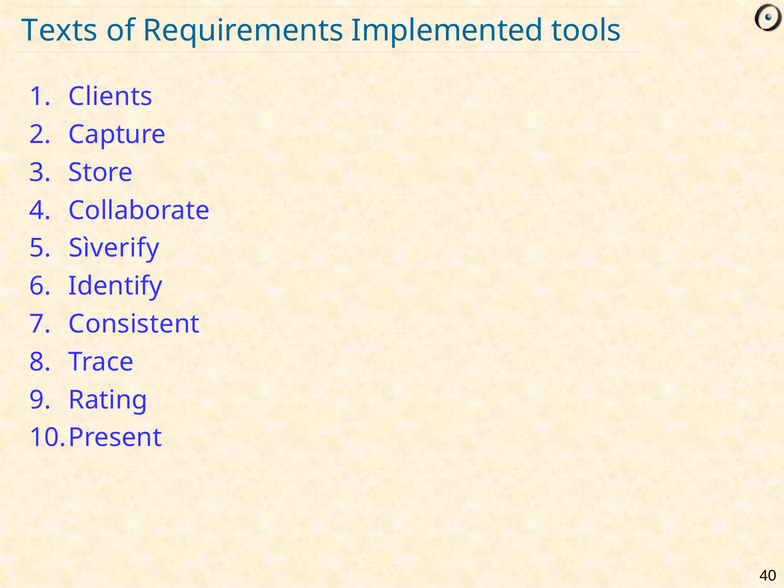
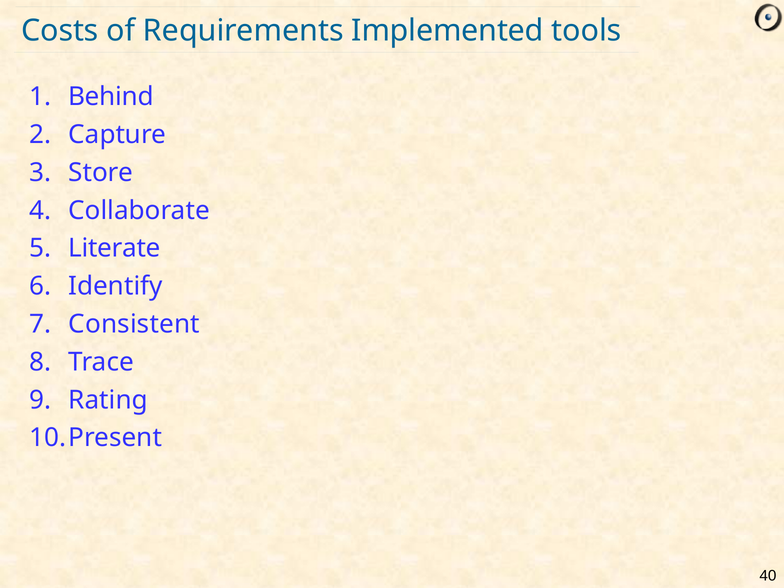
Texts: Texts -> Costs
Clients: Clients -> Behind
Sìverify: Sìverify -> Literate
